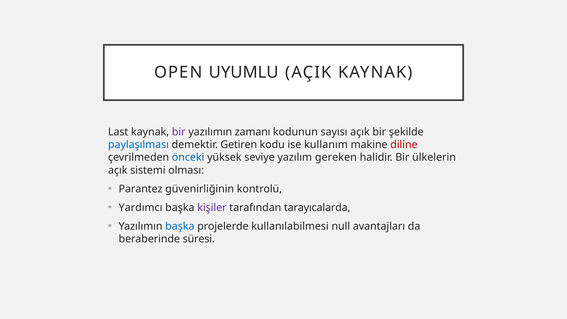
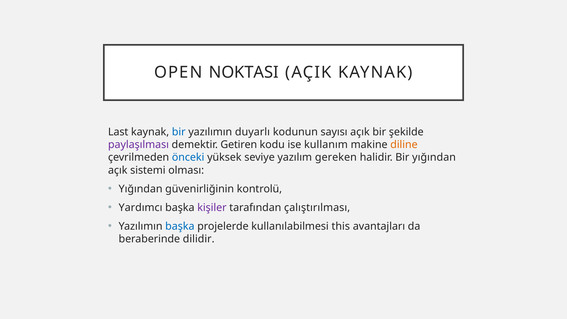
UYUMLU: UYUMLU -> NOKTASI
bir at (179, 132) colour: purple -> blue
zamanı: zamanı -> duyarlı
paylaşılması colour: blue -> purple
diline colour: red -> orange
Bir ülkelerin: ülkelerin -> yığından
Parantez at (141, 189): Parantez -> Yığından
tarayıcalarda: tarayıcalarda -> çalıştırılması
null: null -> this
süresi: süresi -> dilidir
